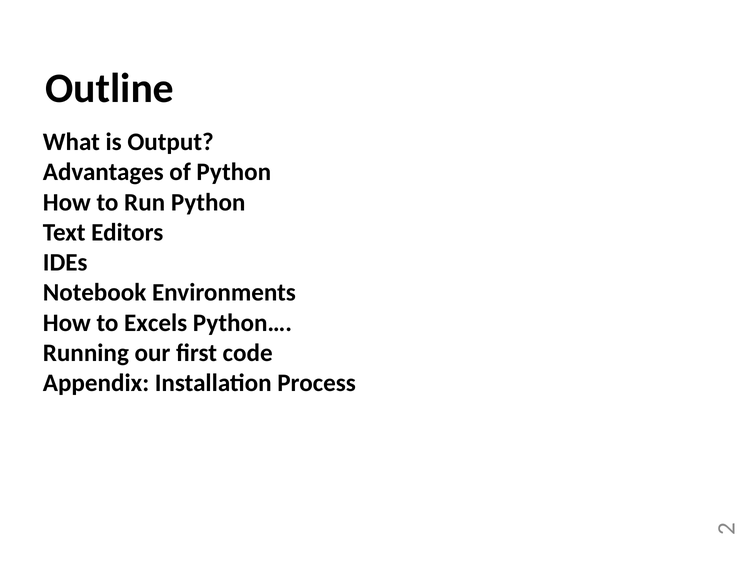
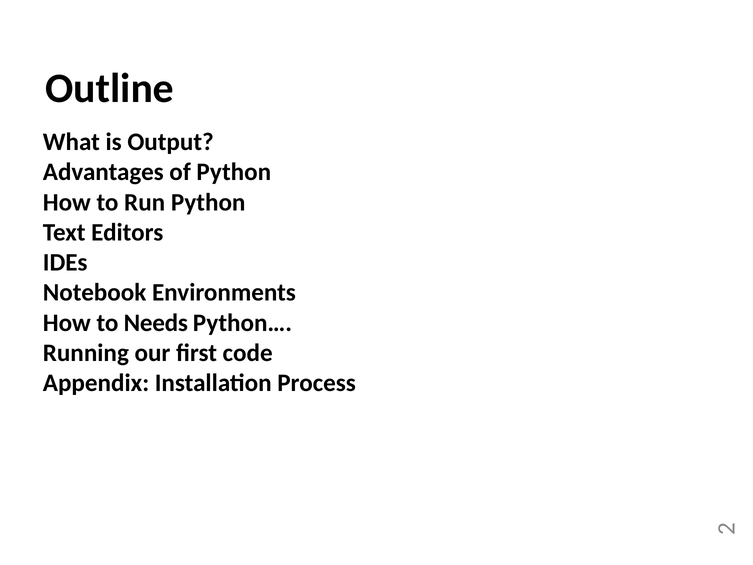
Excels: Excels -> Needs
